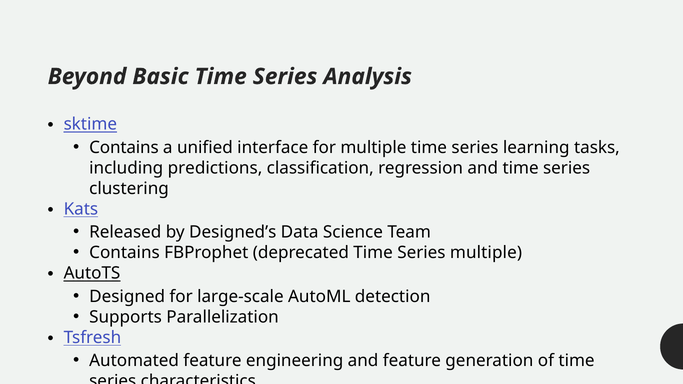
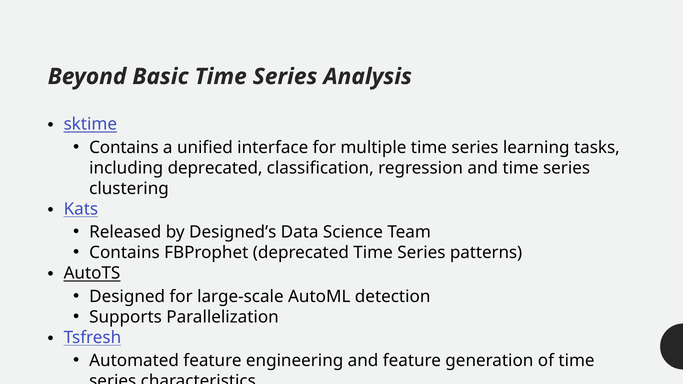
including predictions: predictions -> deprecated
Series multiple: multiple -> patterns
